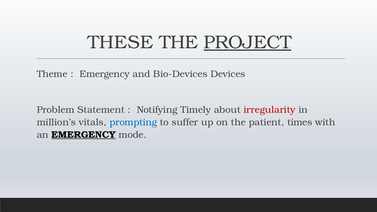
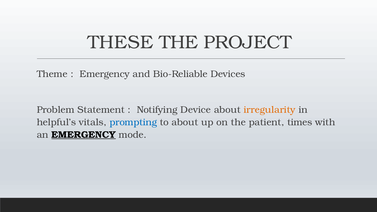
PROJECT underline: present -> none
Bio-Devices: Bio-Devices -> Bio-Reliable
Timely: Timely -> Device
irregularity colour: red -> orange
million’s: million’s -> helpful’s
to suffer: suffer -> about
